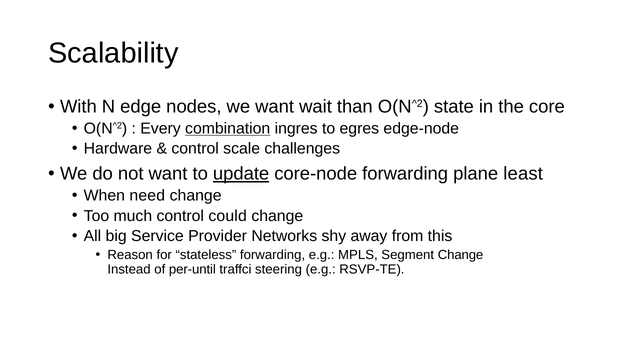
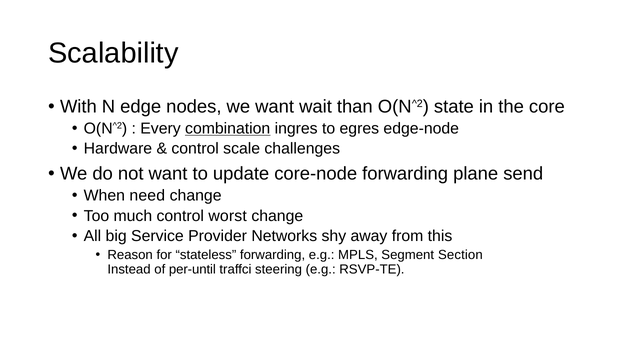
update underline: present -> none
least: least -> send
could: could -> worst
Segment Change: Change -> Section
